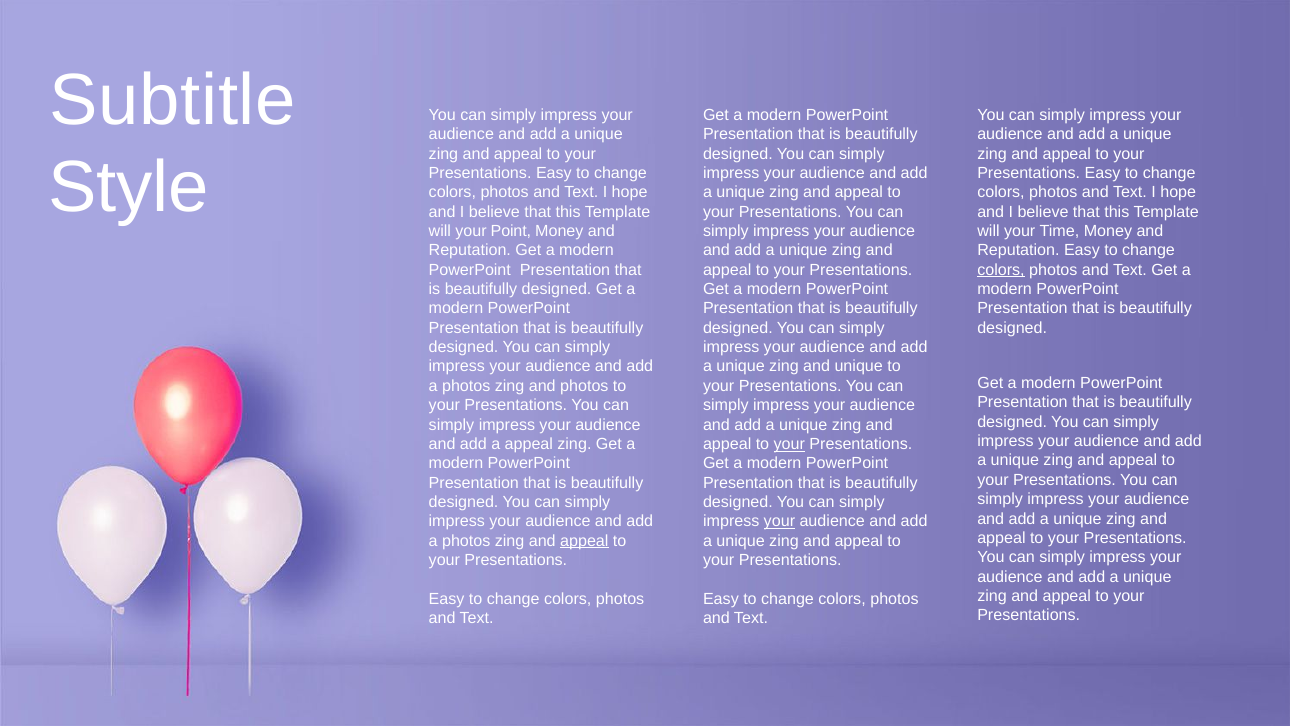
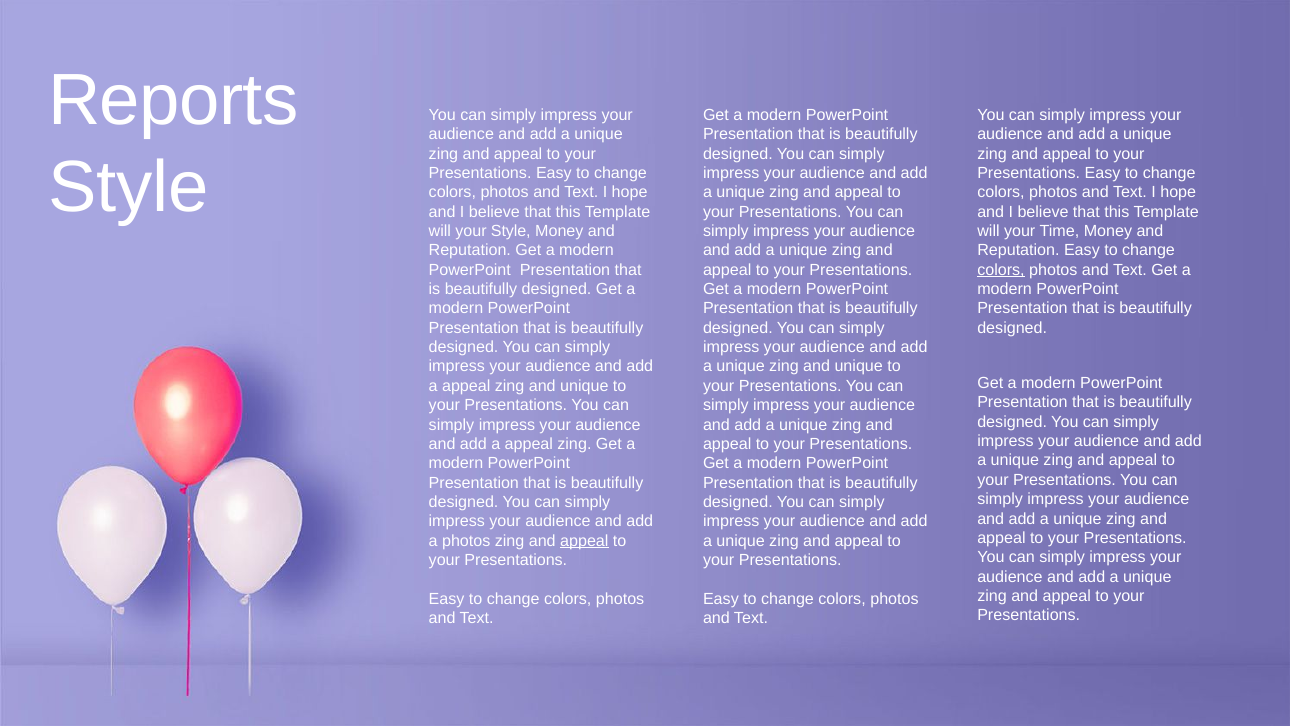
Subtitle: Subtitle -> Reports
your Point: Point -> Style
photos at (466, 386): photos -> appeal
photos at (584, 386): photos -> unique
your at (789, 444) underline: present -> none
your at (779, 521) underline: present -> none
